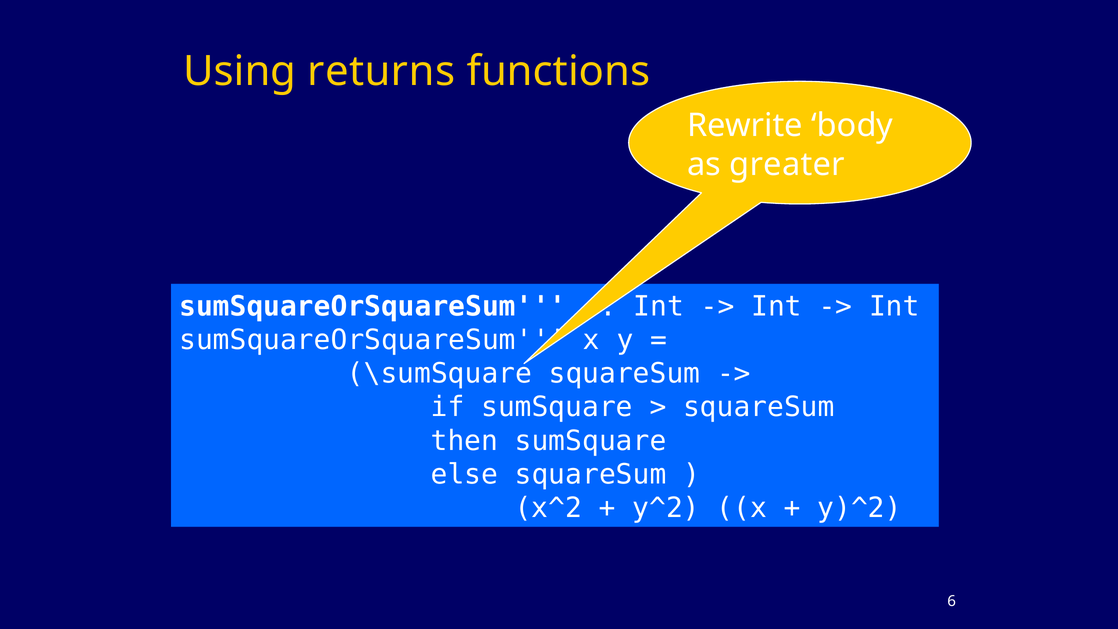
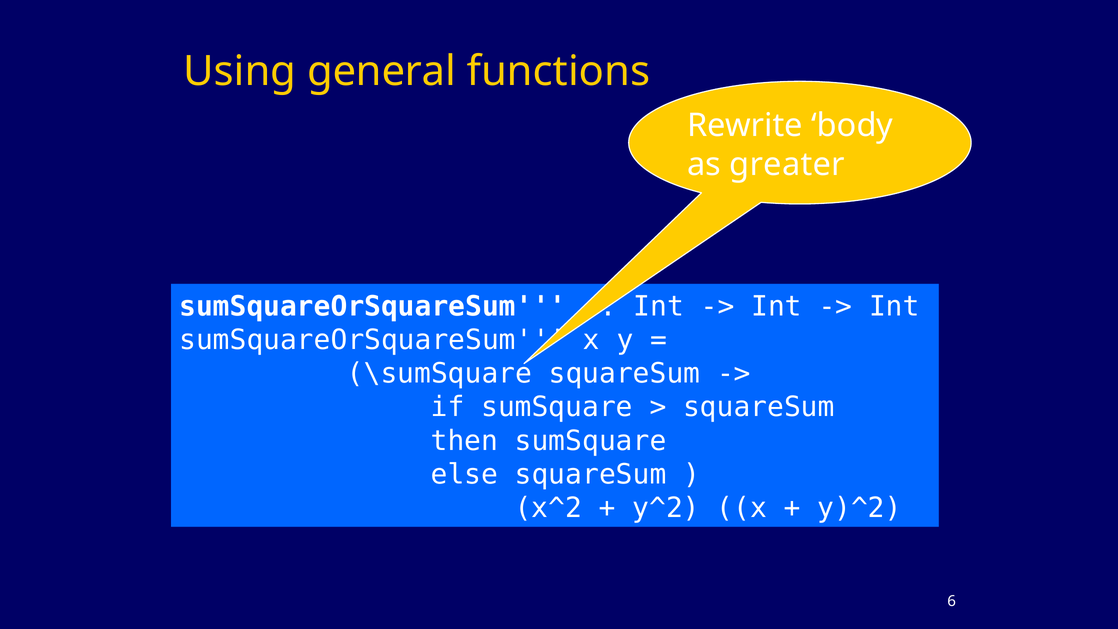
returns: returns -> general
